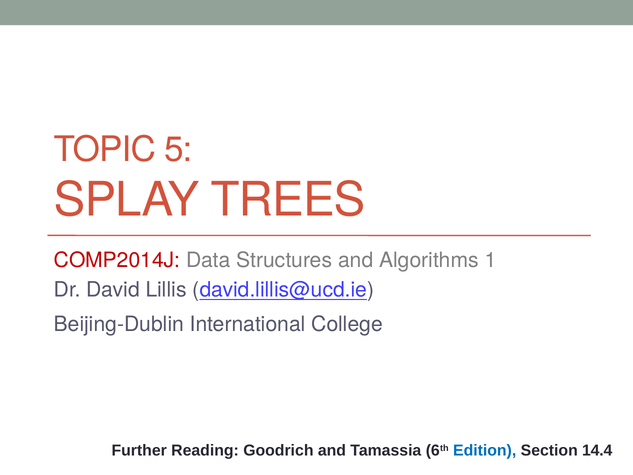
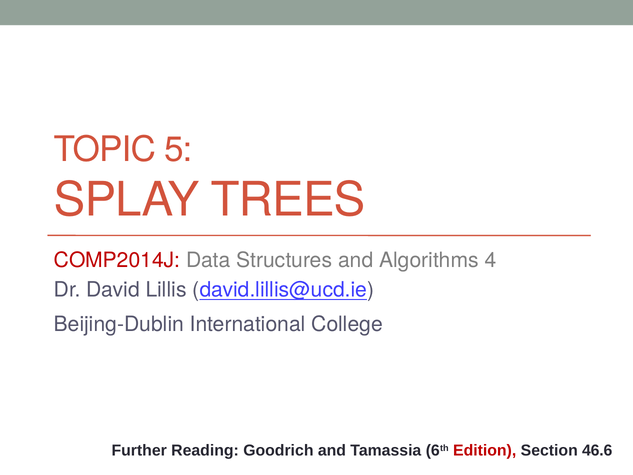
1: 1 -> 4
Edition colour: blue -> red
14.4: 14.4 -> 46.6
